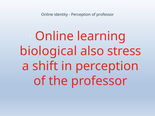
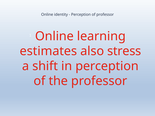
biological: biological -> estimates
